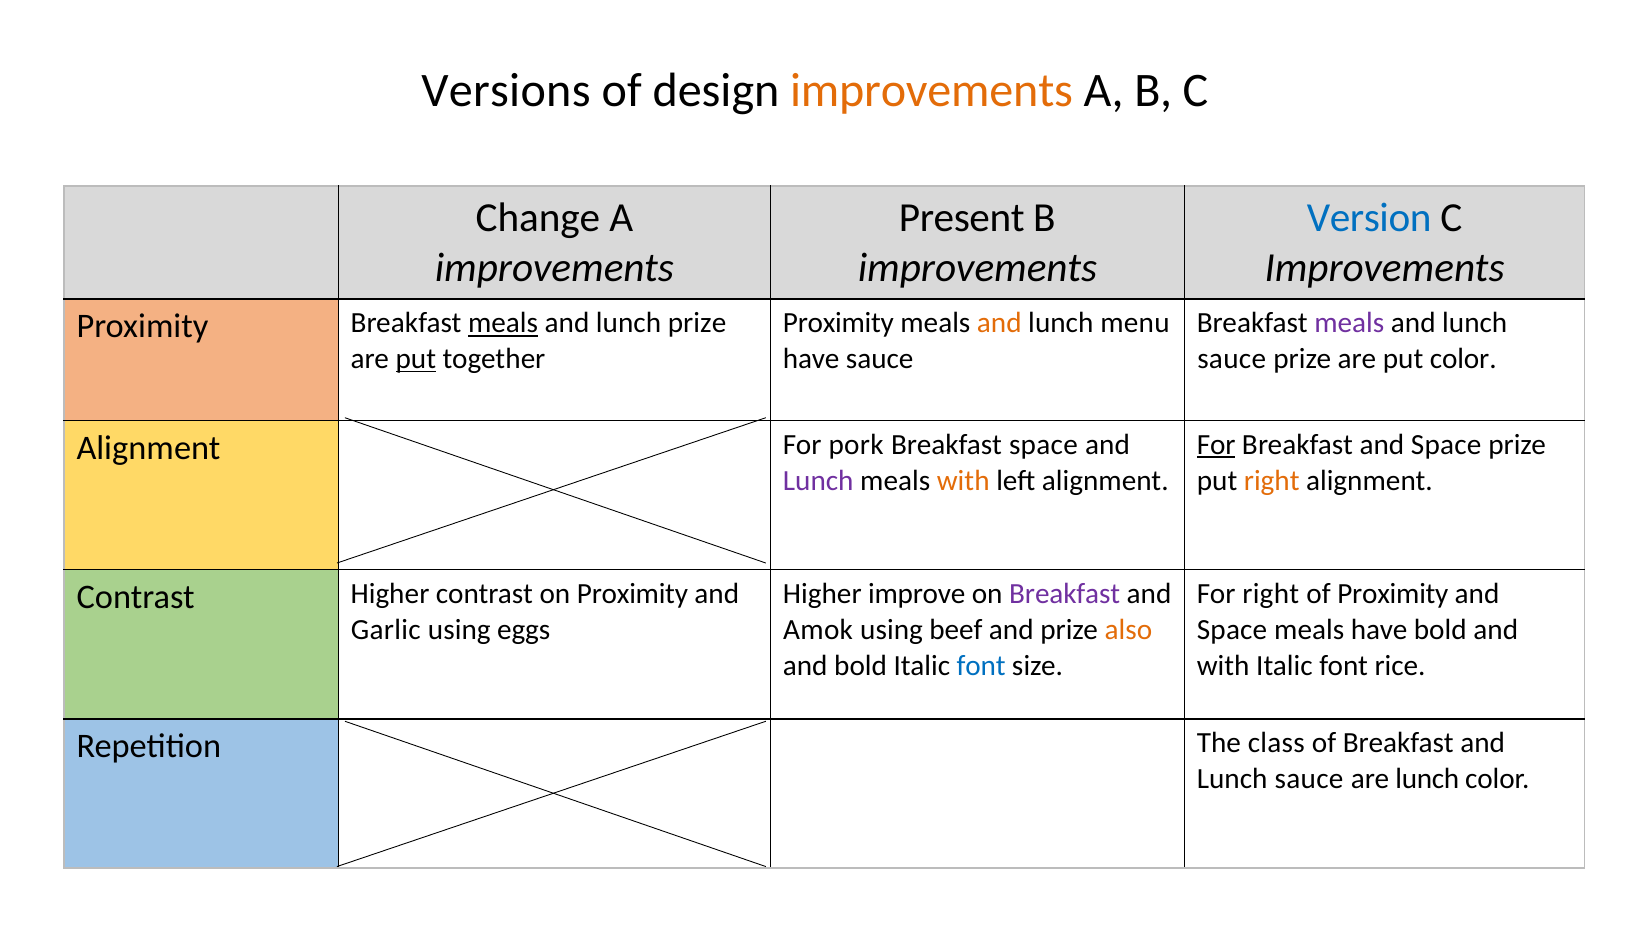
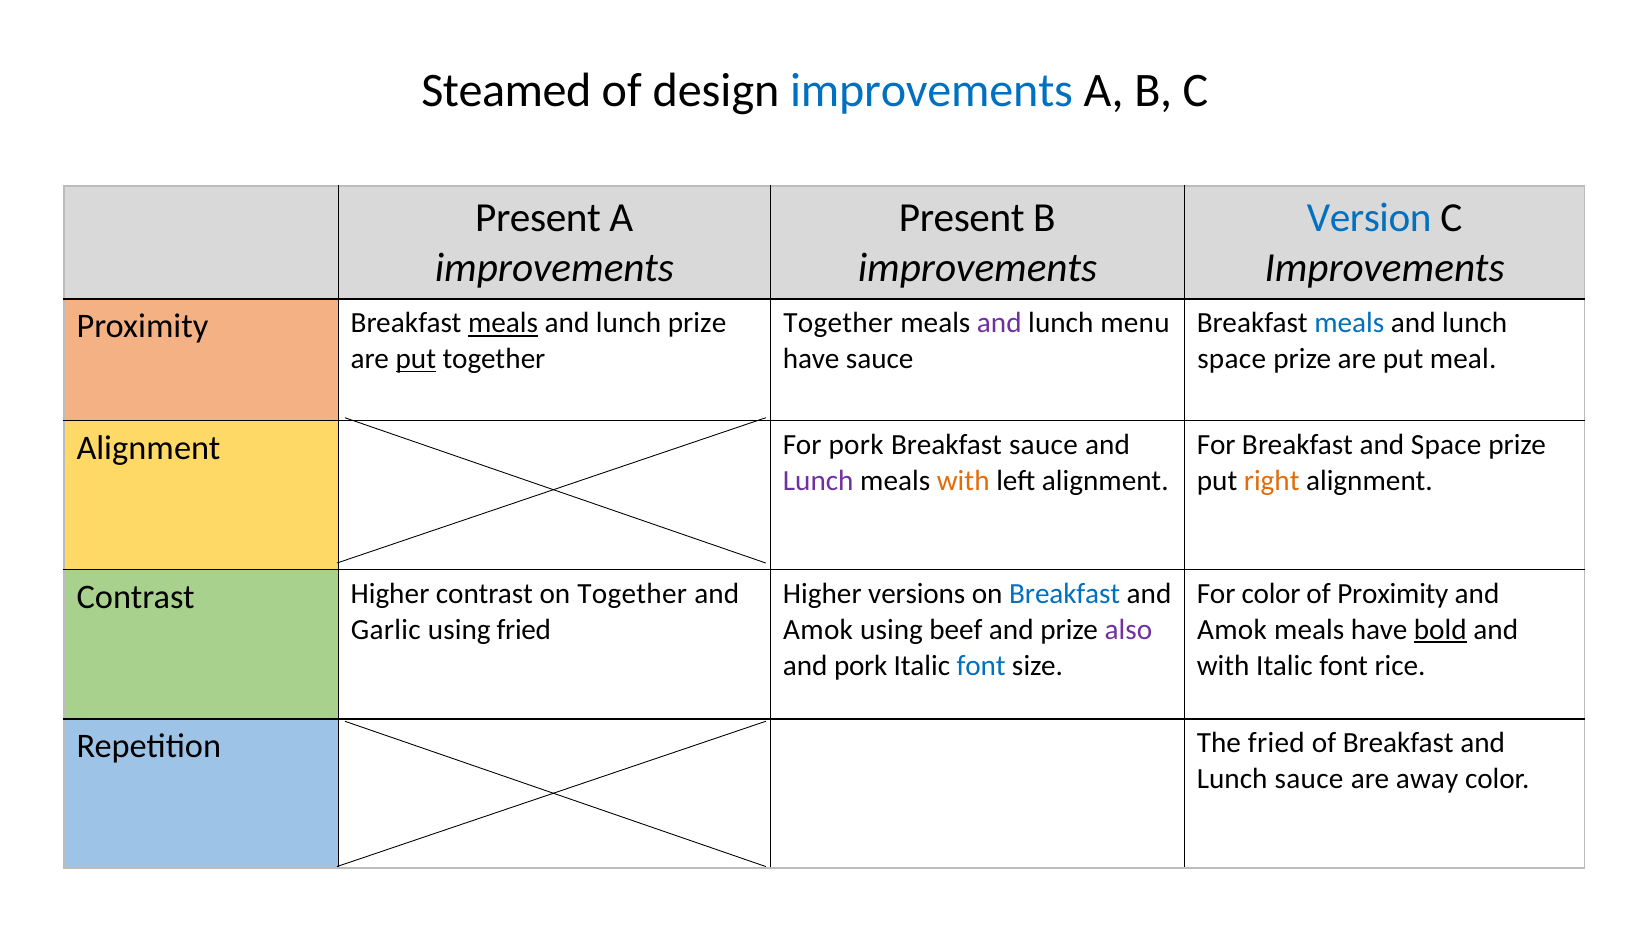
Versions: Versions -> Steamed
improvements at (932, 91) colour: orange -> blue
Change at (538, 217): Change -> Present
Proximity at (838, 323): Proximity -> Together
and at (999, 323) colour: orange -> purple
meals at (1349, 323) colour: purple -> blue
sauce at (1232, 359): sauce -> space
put color: color -> meal
For at (1216, 444) underline: present -> none
Breakfast space: space -> sauce
improve: improve -> versions
Breakfast at (1065, 594) colour: purple -> blue
For right: right -> color
on Proximity: Proximity -> Together
using eggs: eggs -> fried
also colour: orange -> purple
Space at (1232, 629): Space -> Amok
bold at (1440, 629) underline: none -> present
and bold: bold -> pork
The class: class -> fried
are lunch: lunch -> away
